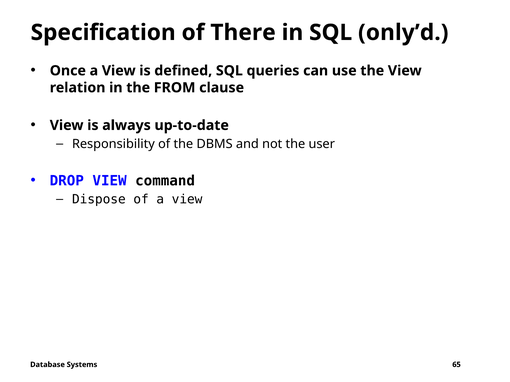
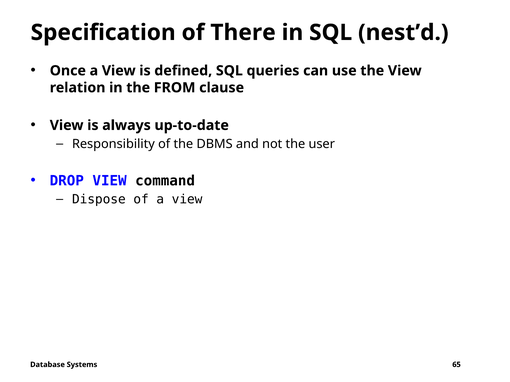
only’d: only’d -> nest’d
